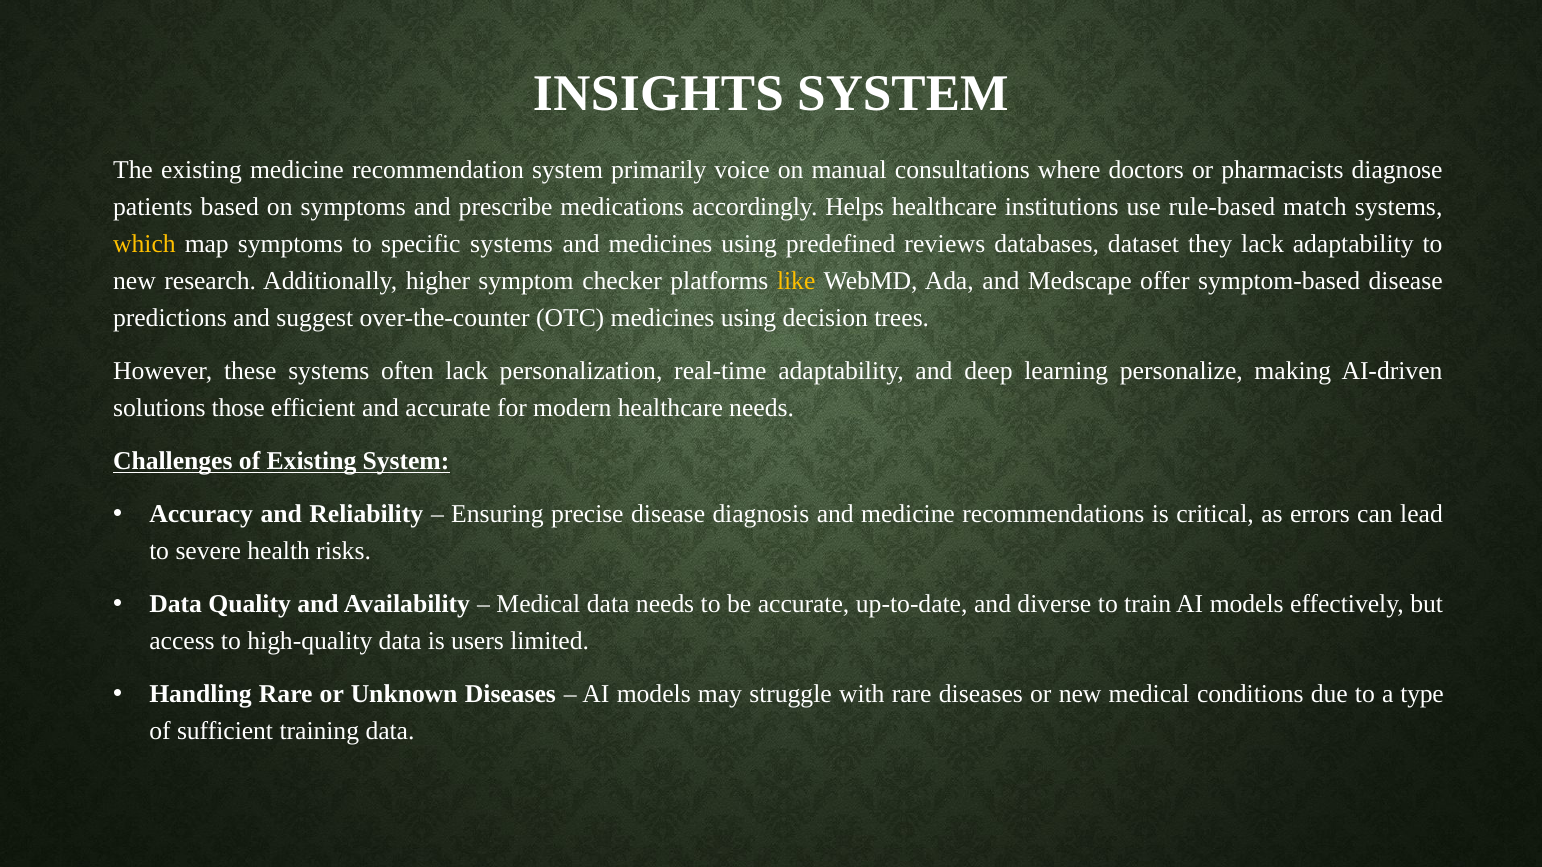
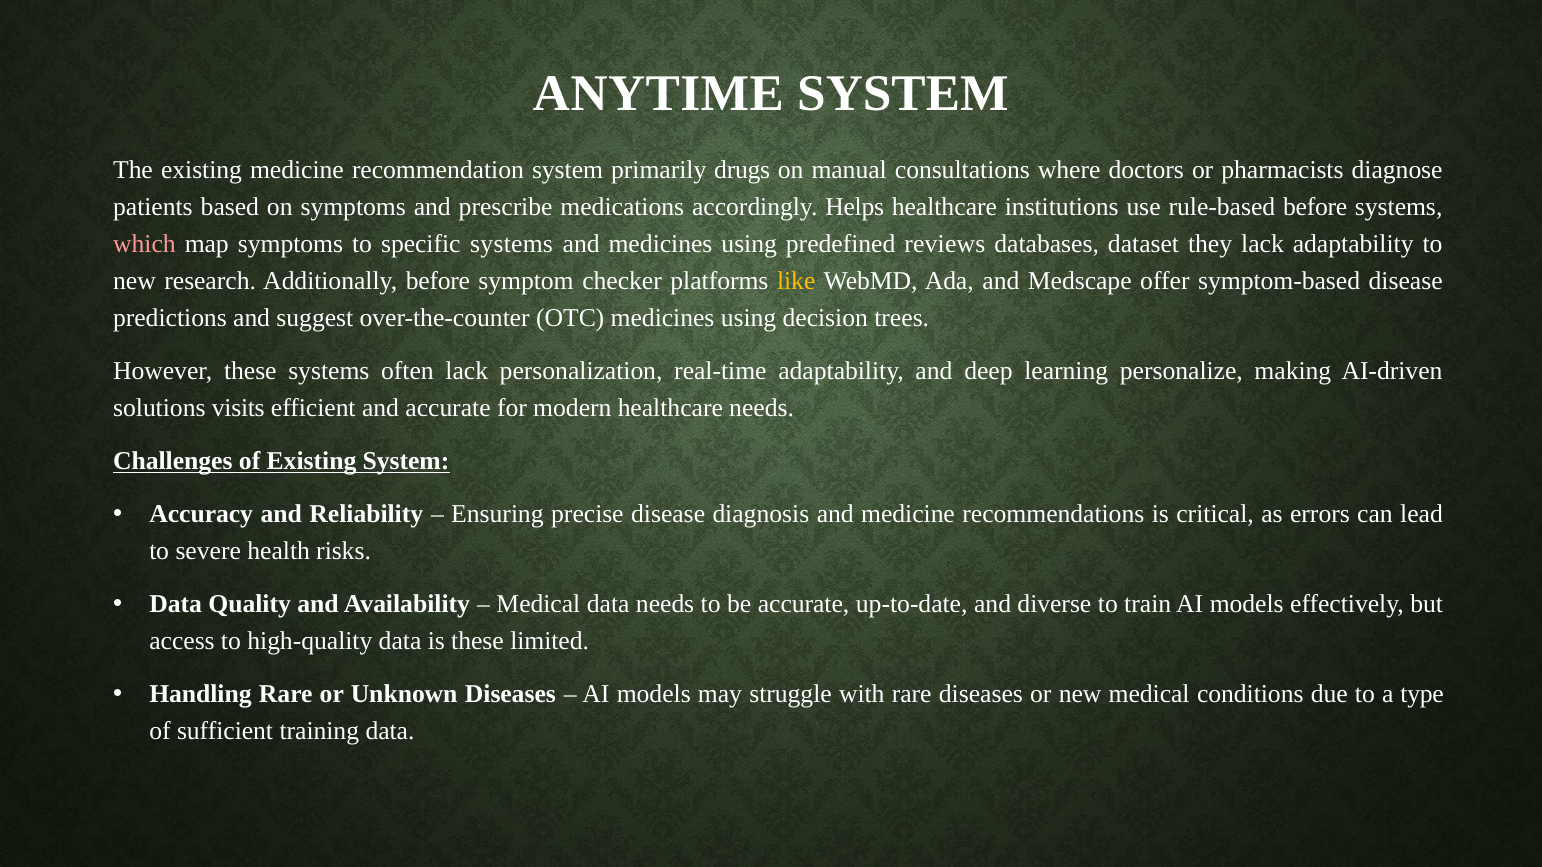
INSIGHTS: INSIGHTS -> ANYTIME
voice: voice -> drugs
rule-based match: match -> before
which colour: yellow -> pink
Additionally higher: higher -> before
those: those -> visits
is users: users -> these
